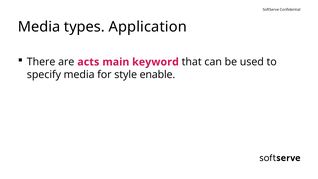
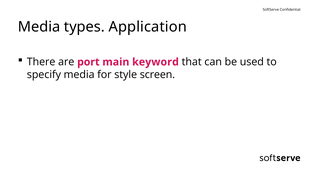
acts: acts -> port
enable: enable -> screen
